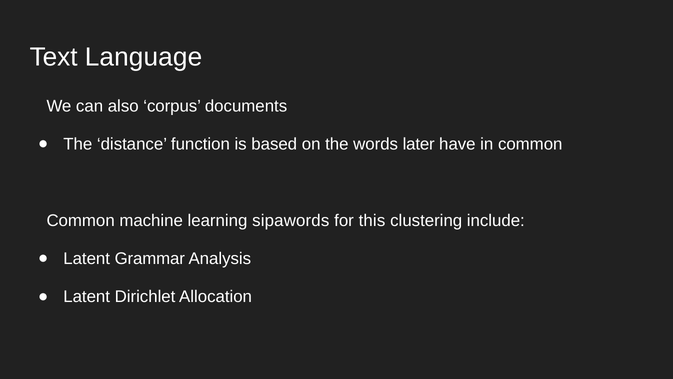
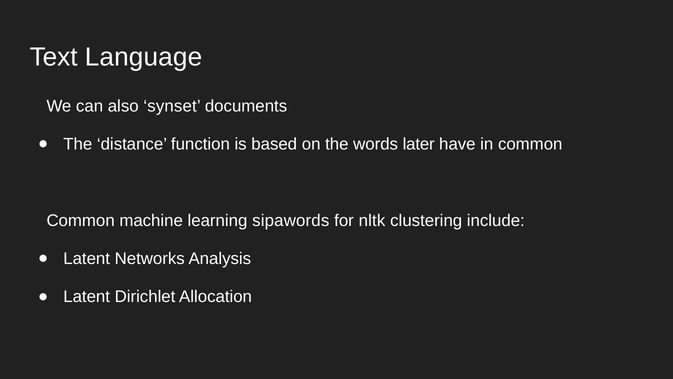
corpus: corpus -> synset
this: this -> nltk
Grammar: Grammar -> Networks
